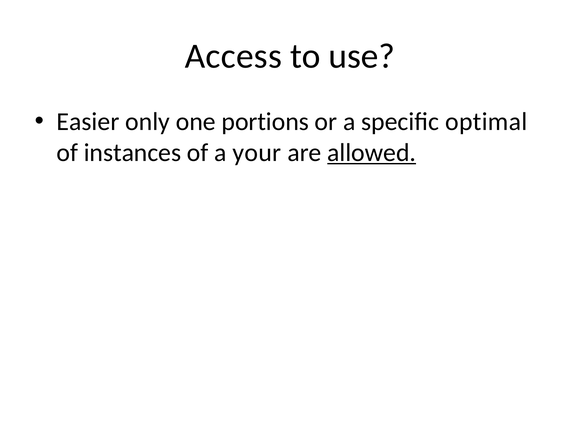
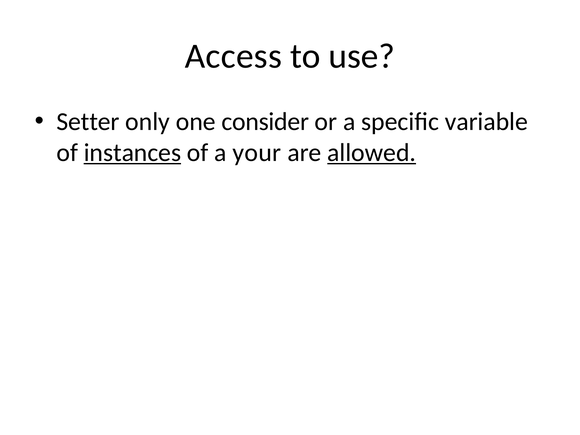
Easier: Easier -> Setter
portions: portions -> consider
optimal: optimal -> variable
instances underline: none -> present
